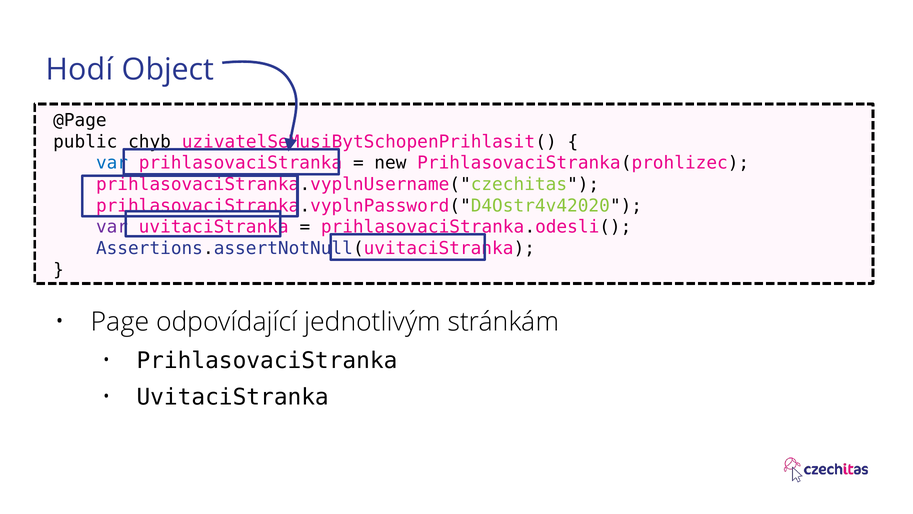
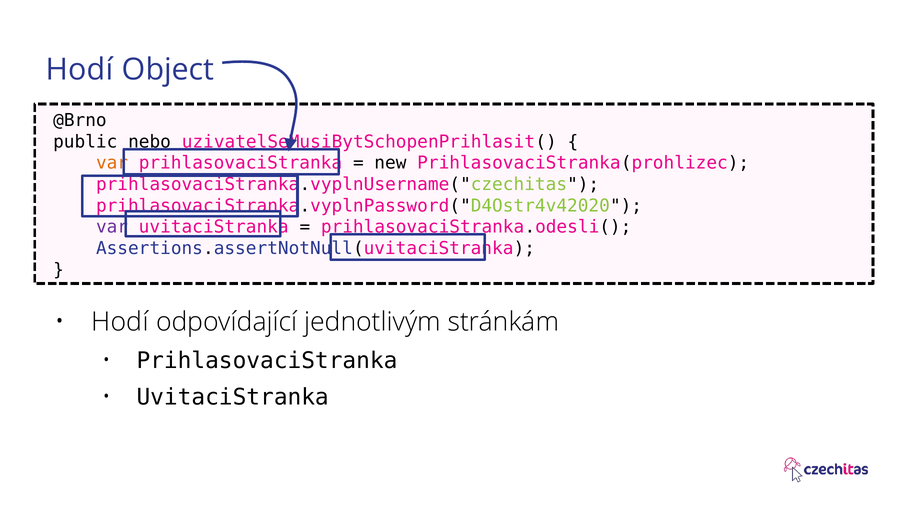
@Page: @Page -> @Brno
chyb: chyb -> nebo
var at (112, 163) colour: blue -> orange
Page at (120, 322): Page -> Hodí
